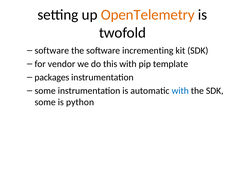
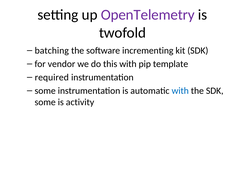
OpenTelemetry colour: orange -> purple
software at (52, 50): software -> batching
packages: packages -> required
python: python -> activity
